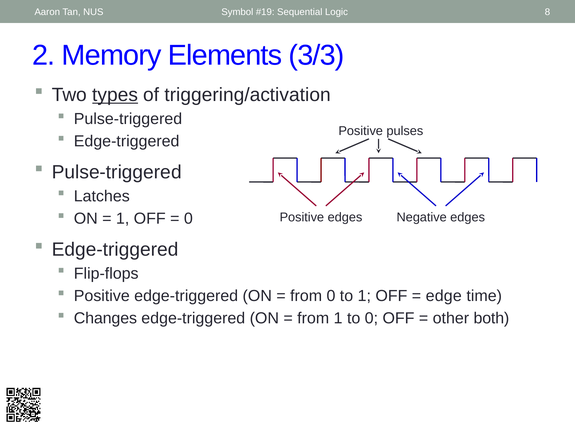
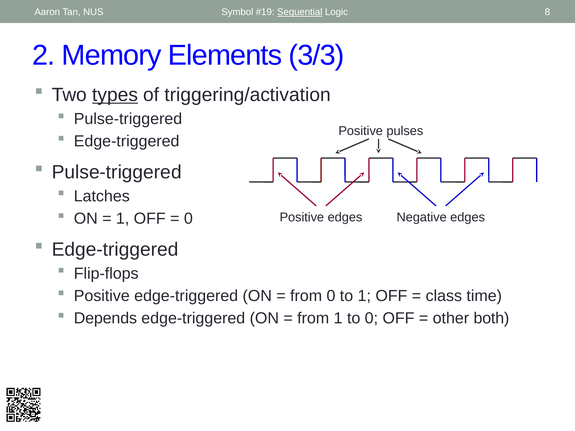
Sequential underline: none -> present
edge: edge -> class
Changes: Changes -> Depends
